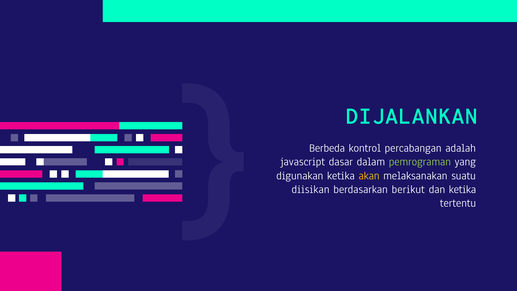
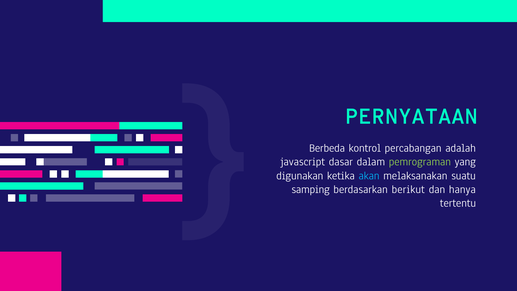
DIJALANKAN: DIJALANKAN -> PERNYATAAN
akan colour: yellow -> light blue
diisikan: diisikan -> samping
dan ketika: ketika -> hanya
